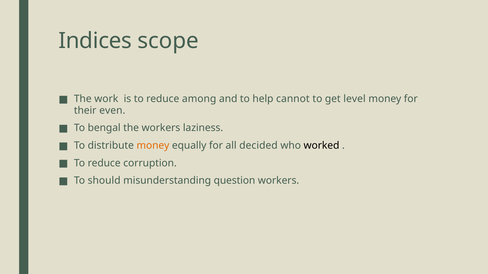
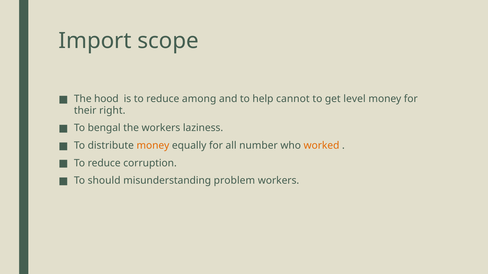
Indices: Indices -> Import
work: work -> hood
even: even -> right
decided: decided -> number
worked colour: black -> orange
question: question -> problem
